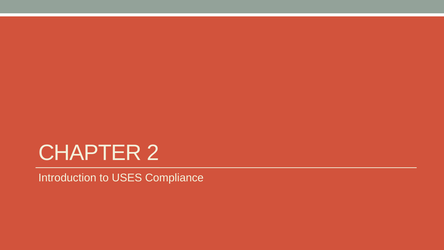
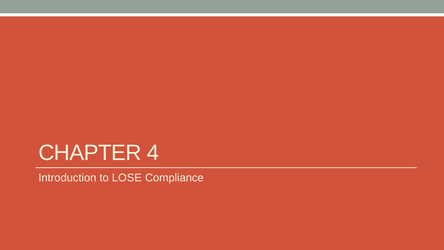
2: 2 -> 4
USES: USES -> LOSE
